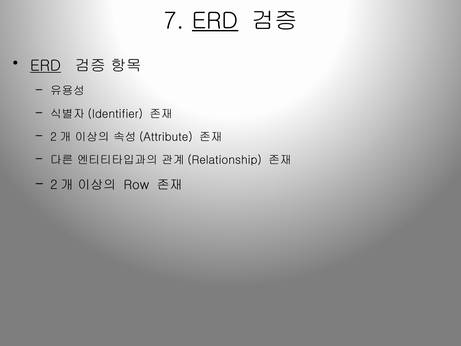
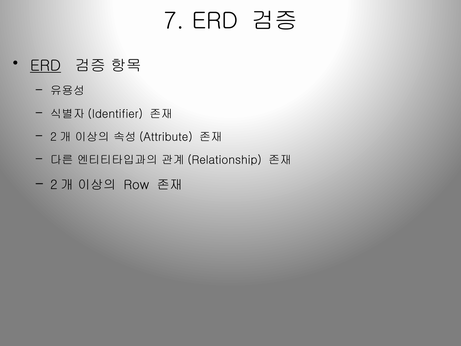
ERD at (215, 21) underline: present -> none
